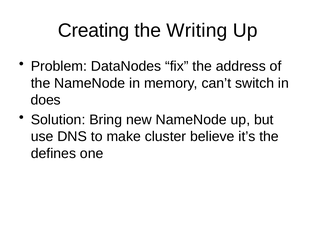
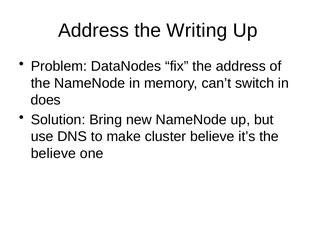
Creating at (94, 31): Creating -> Address
defines at (53, 153): defines -> believe
